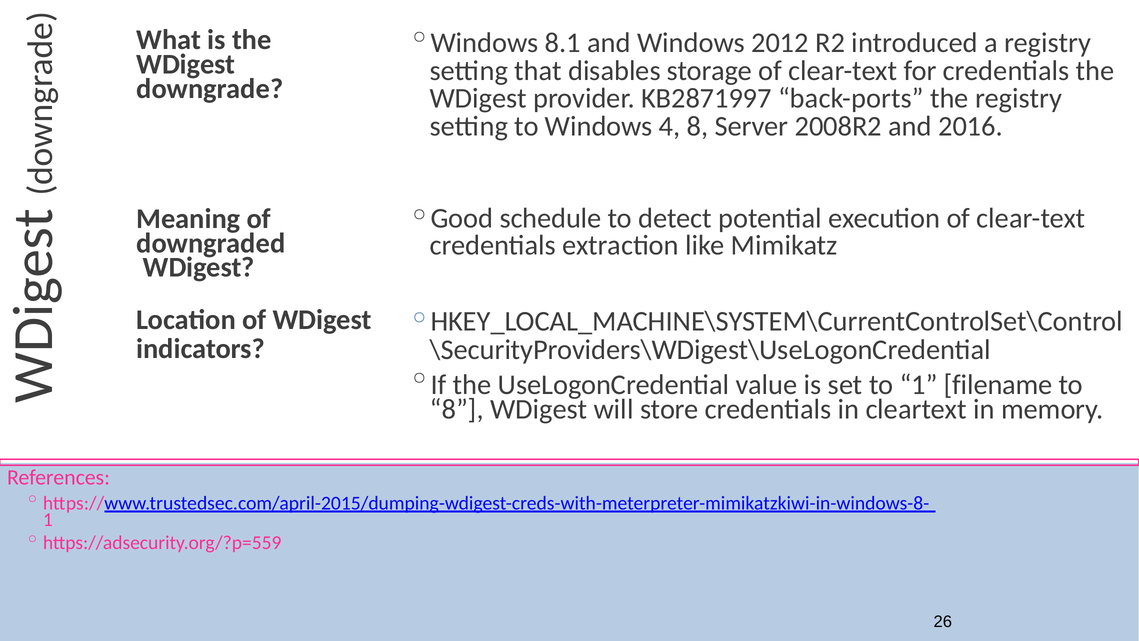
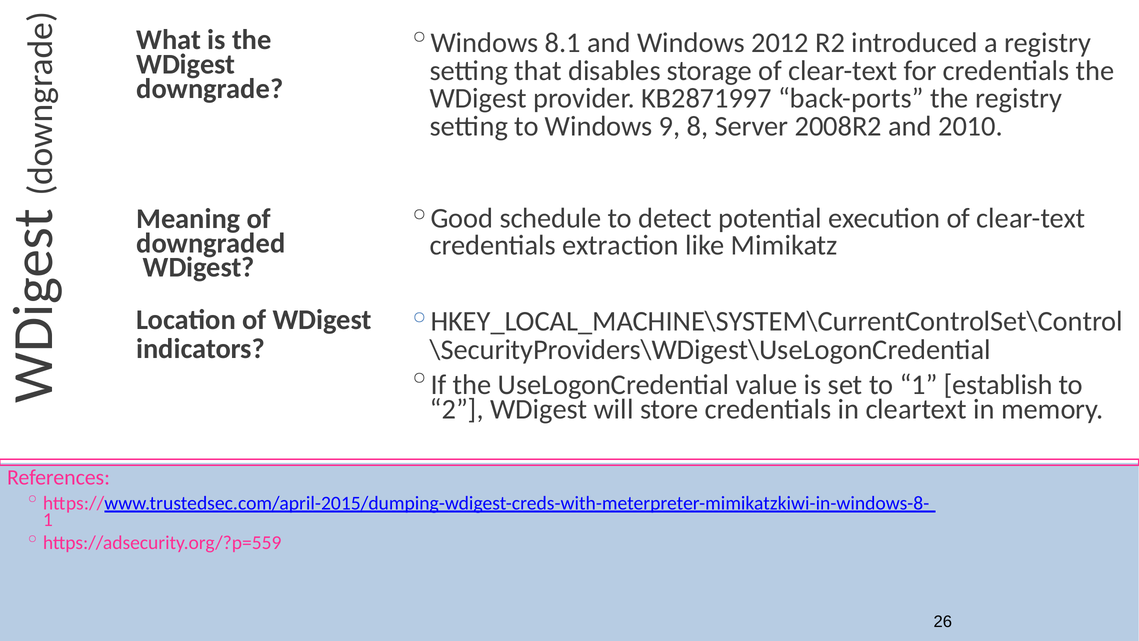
4: 4 -> 9
2016: 2016 -> 2010
filename: filename -> establish
8 at (457, 409): 8 -> 2
